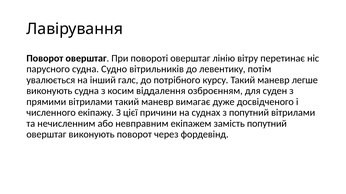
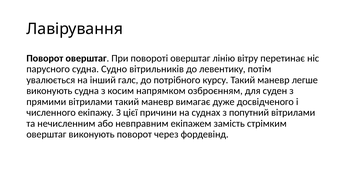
віддалення: віддалення -> напрямком
замість попутний: попутний -> стрімким
